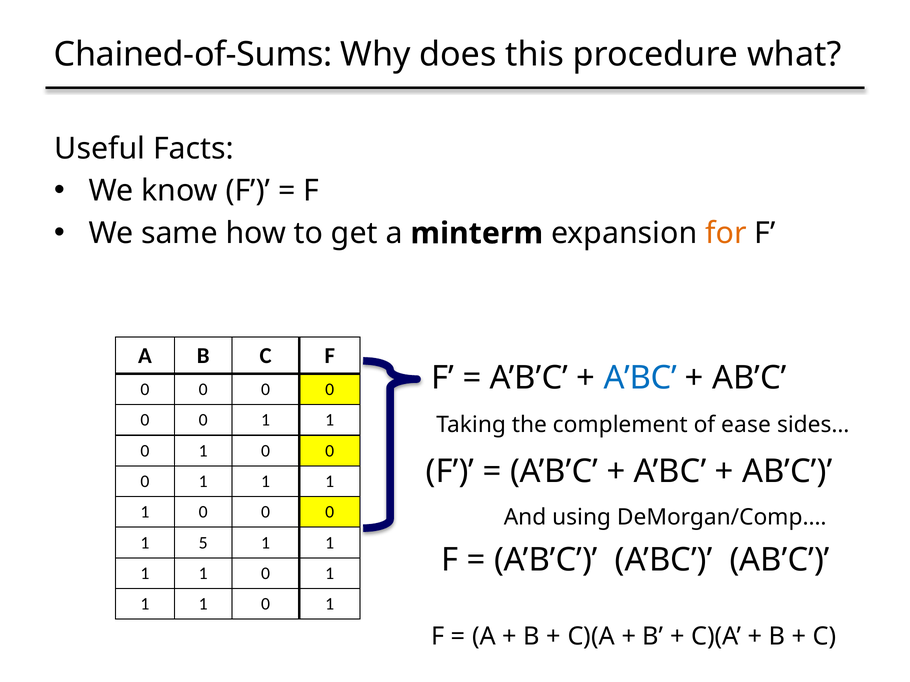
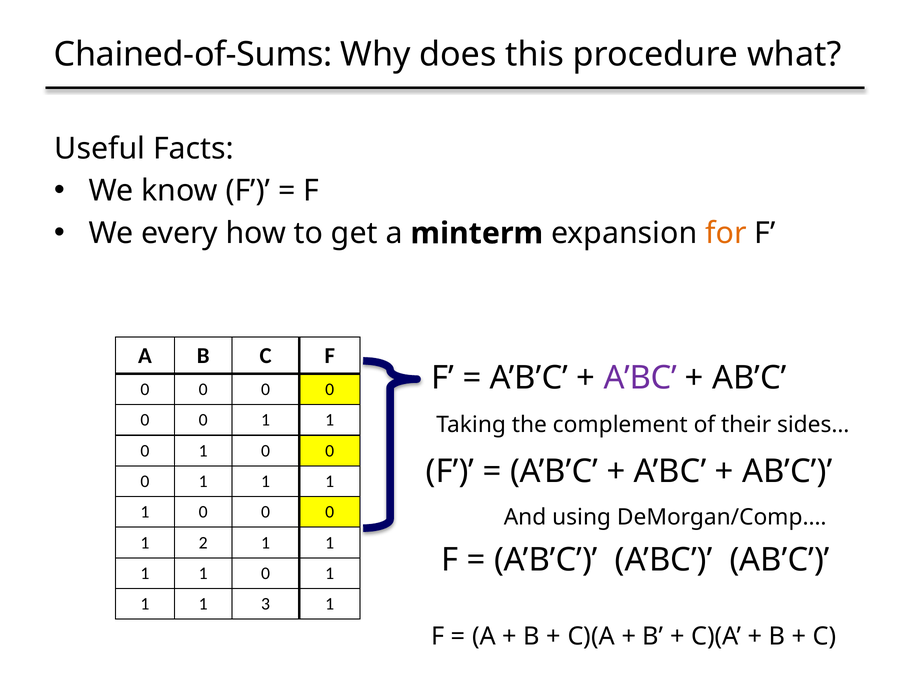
same: same -> every
A’BC at (640, 378) colour: blue -> purple
ease: ease -> their
5: 5 -> 2
0 at (266, 604): 0 -> 3
